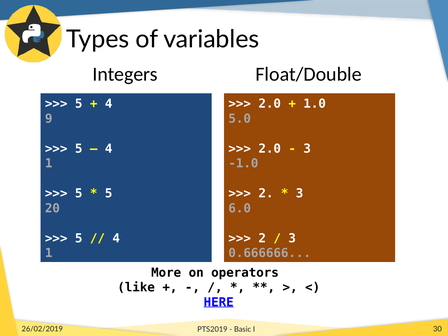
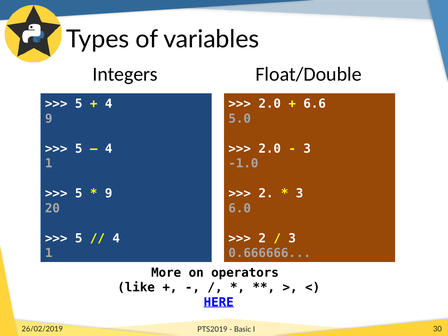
1.0: 1.0 -> 6.6
5 at (109, 193): 5 -> 9
